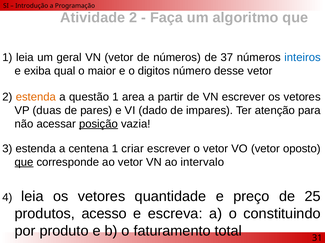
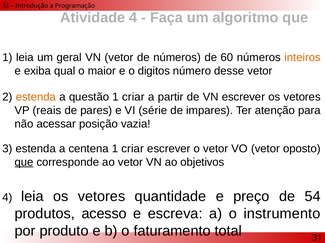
Atividade 2: 2 -> 4
37: 37 -> 60
inteiros colour: blue -> orange
questão 1 area: area -> criar
duas: duas -> reais
dado: dado -> série
posição underline: present -> none
intervalo: intervalo -> objetivos
25: 25 -> 54
constituindo: constituindo -> instrumento
